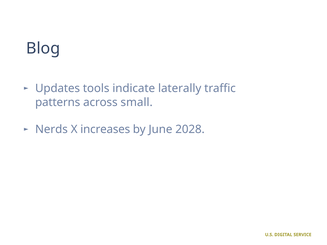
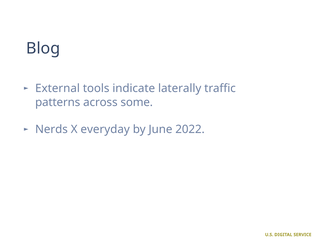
Updates: Updates -> External
small: small -> some
increases: increases -> everyday
2028: 2028 -> 2022
